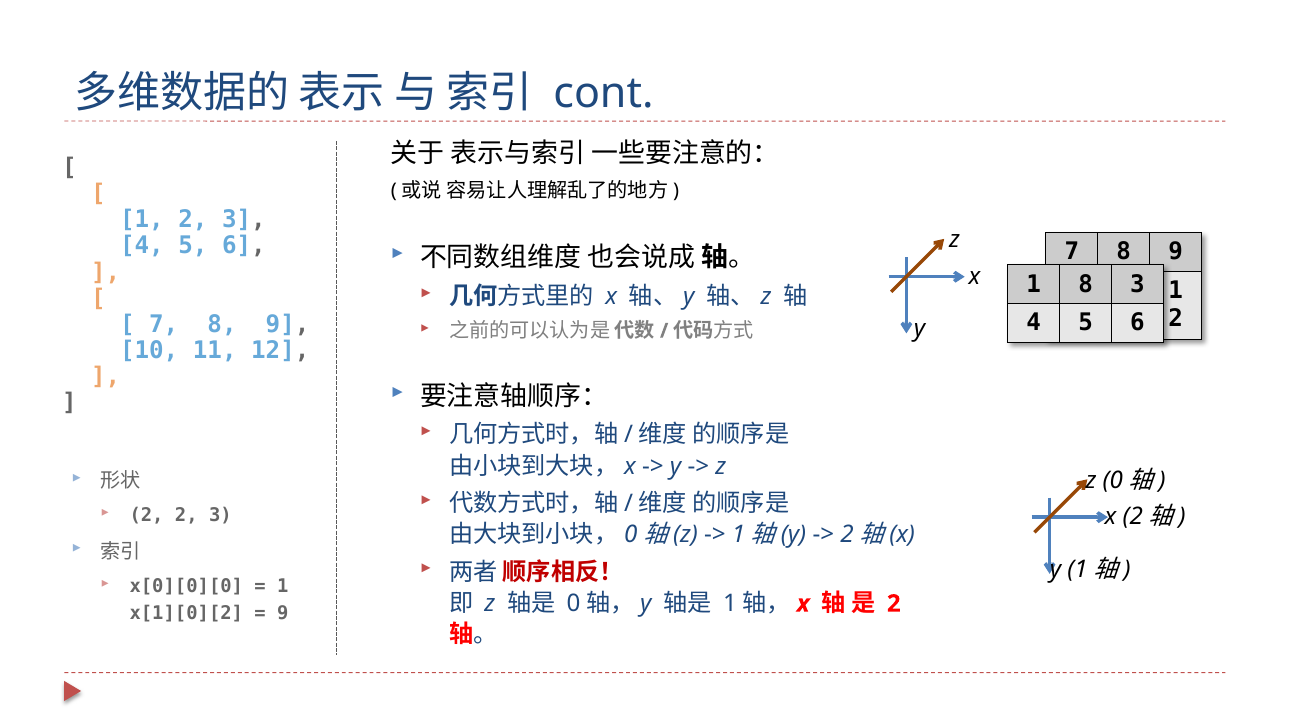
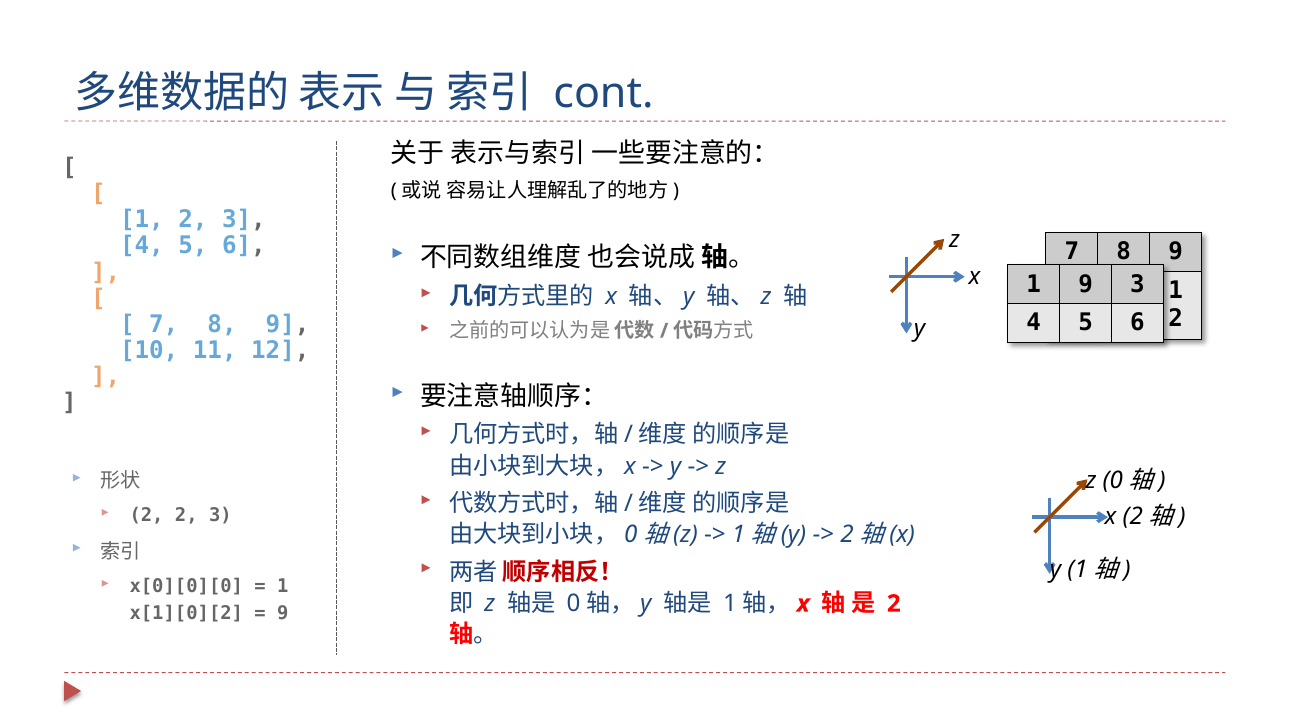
1 8: 8 -> 9
